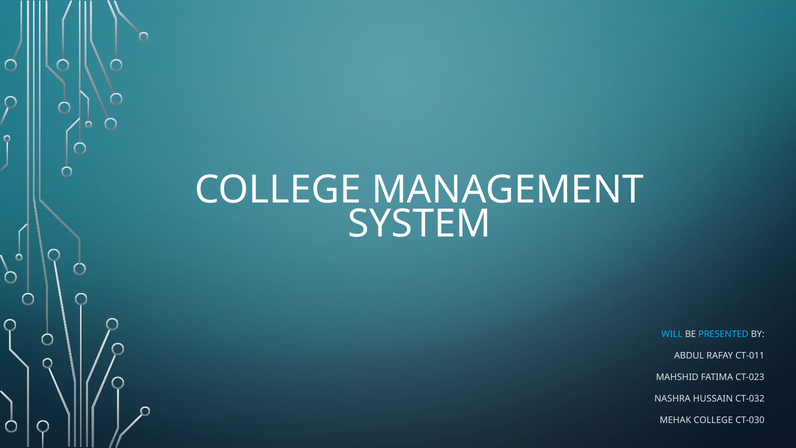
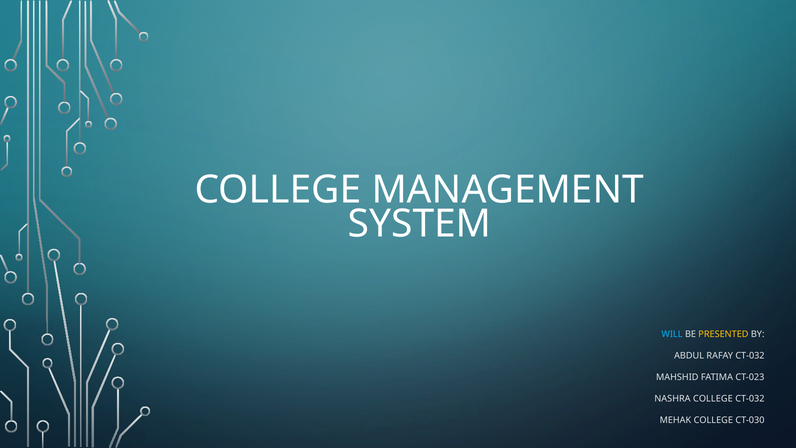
PRESENTED colour: light blue -> yellow
RAFAY CT-011: CT-011 -> CT-032
NASHRA HUSSAIN: HUSSAIN -> COLLEGE
